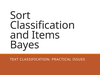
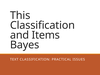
Sort: Sort -> This
